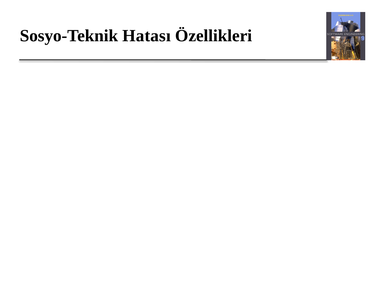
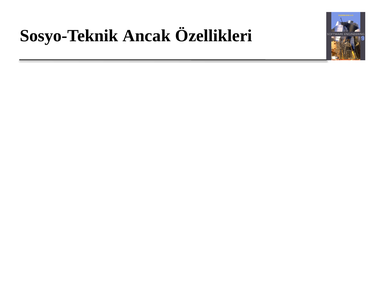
Hatası: Hatası -> Ancak
